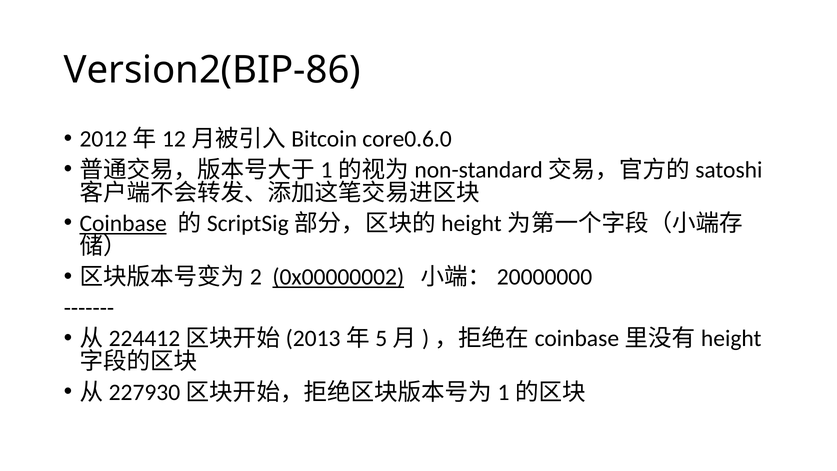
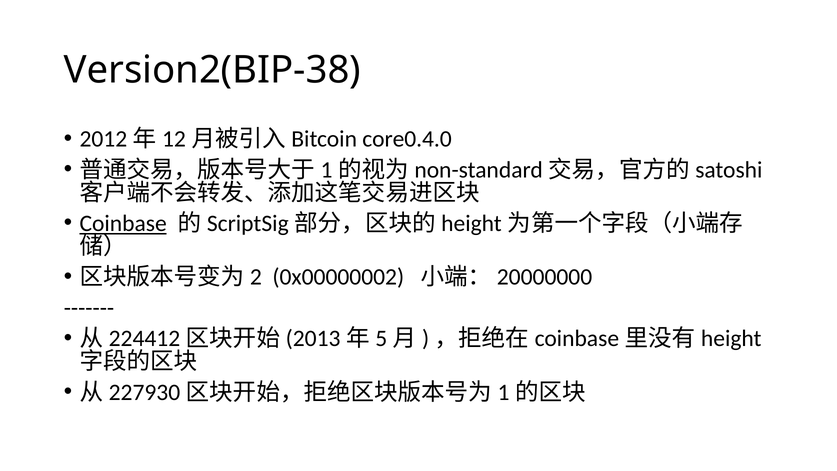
Version2(BIP-86: Version2(BIP-86 -> Version2(BIP-38
core0.6.0: core0.6.0 -> core0.4.0
0x00000002 underline: present -> none
